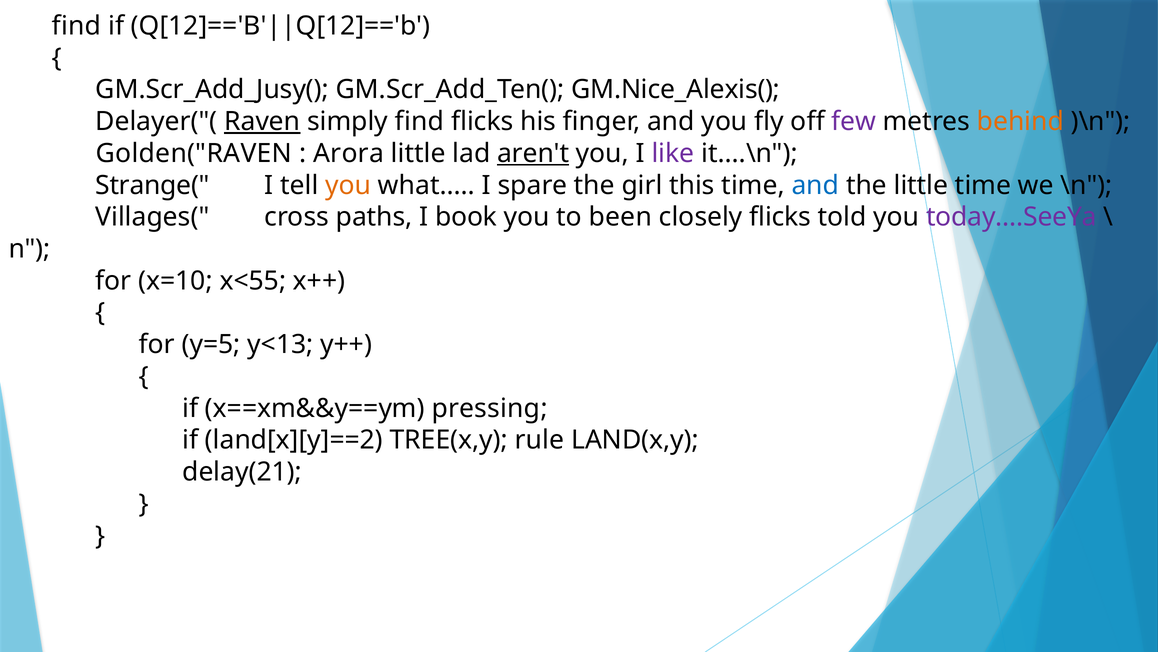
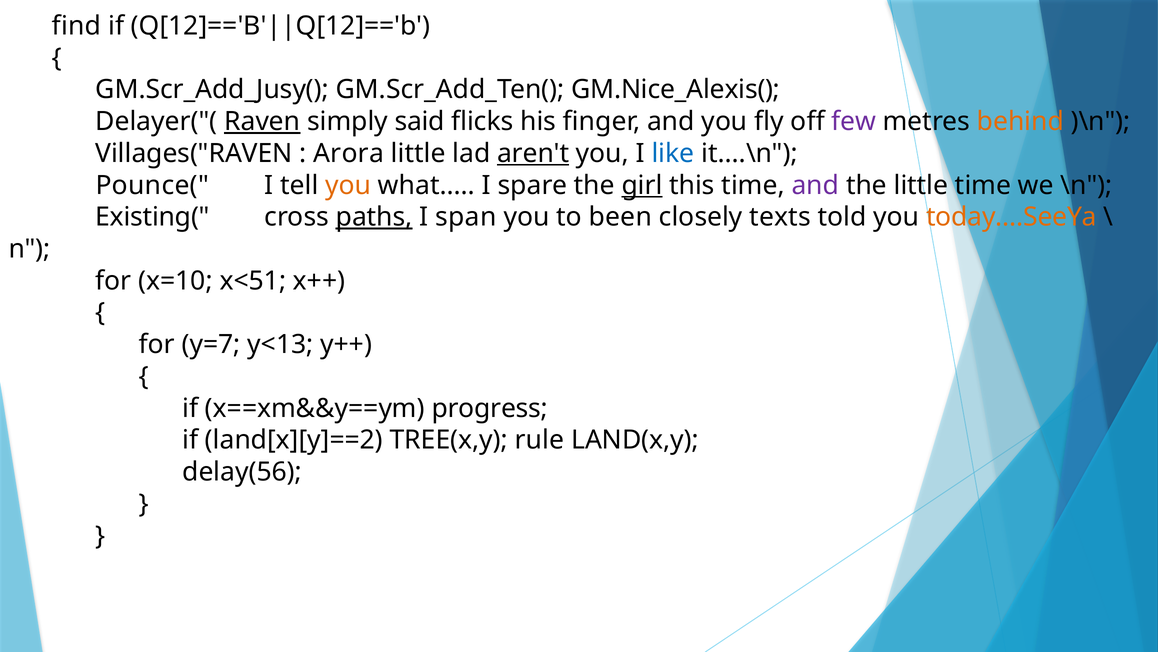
simply find: find -> said
Golden("RAVEN: Golden("RAVEN -> Villages("RAVEN
like colour: purple -> blue
Strange(: Strange( -> Pounce(
girl underline: none -> present
and at (815, 185) colour: blue -> purple
Villages(: Villages( -> Existing(
paths underline: none -> present
book: book -> span
closely flicks: flicks -> texts
today....SeeYa colour: purple -> orange
x<55: x<55 -> x<51
y=5: y=5 -> y=7
pressing: pressing -> progress
delay(21: delay(21 -> delay(56
